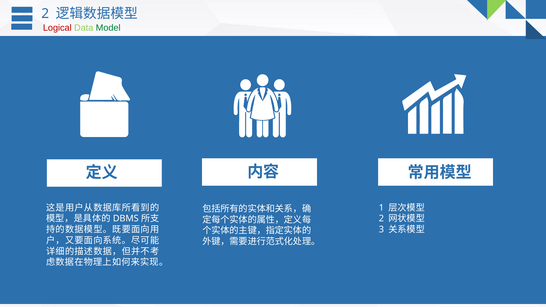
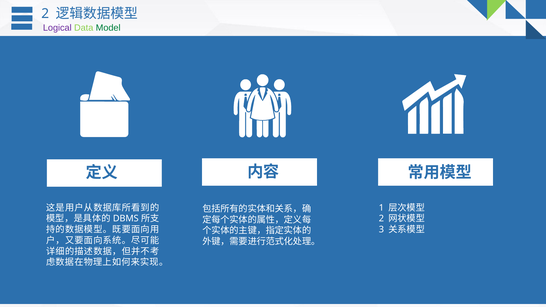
Logical colour: red -> purple
